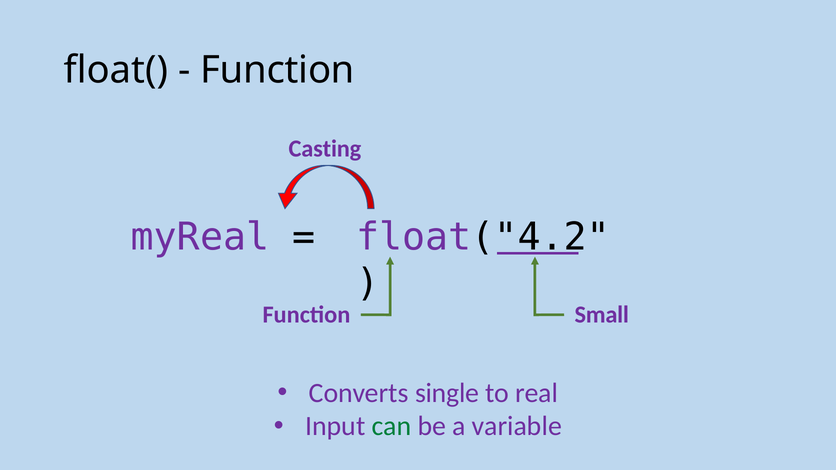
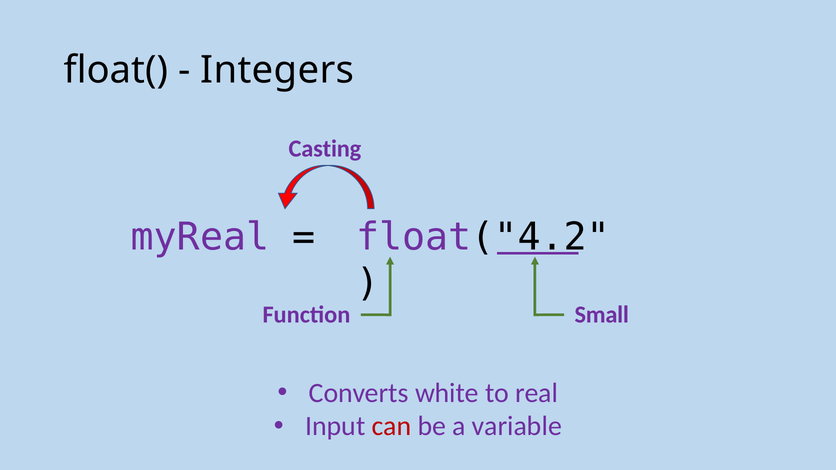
Function at (278, 70): Function -> Integers
single: single -> white
can colour: green -> red
